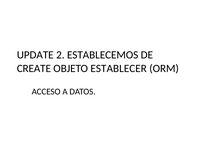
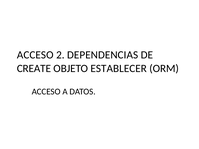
UPDATE at (35, 55): UPDATE -> ACCESO
ESTABLECEMOS: ESTABLECEMOS -> DEPENDENCIAS
